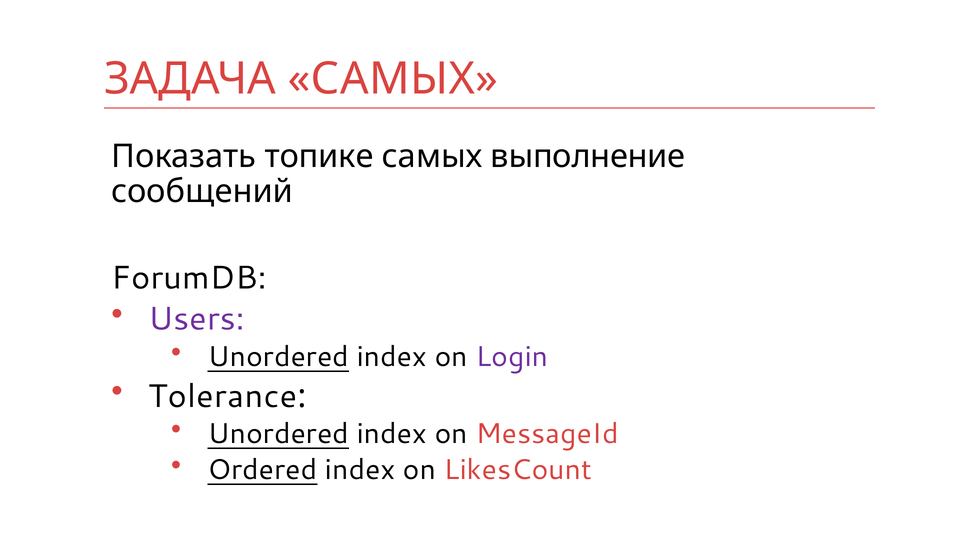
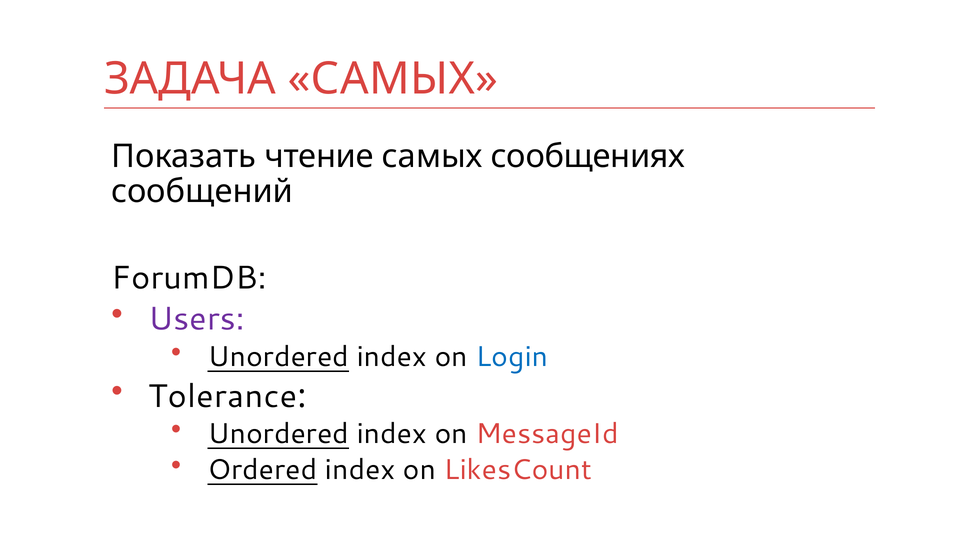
топике: топике -> чтение
выполнение: выполнение -> сообщениях
Login colour: purple -> blue
